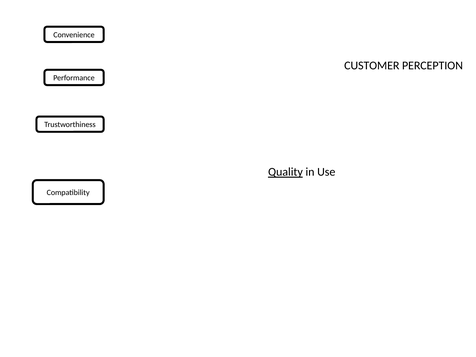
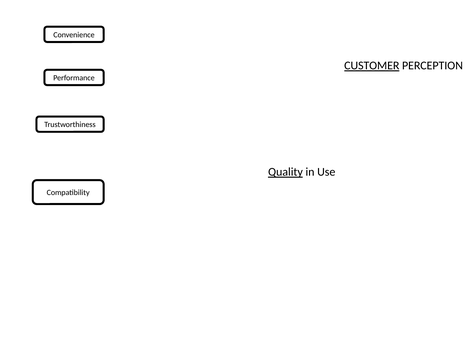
CUSTOMER underline: none -> present
